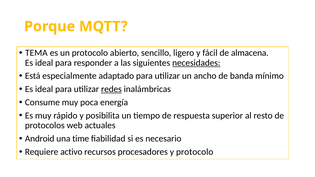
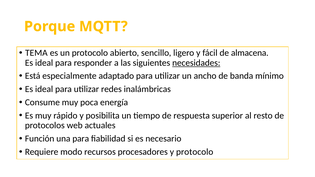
redes underline: present -> none
Android: Android -> Función
una time: time -> para
activo: activo -> modo
